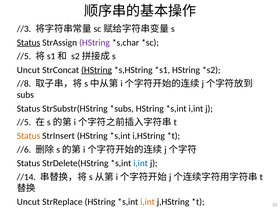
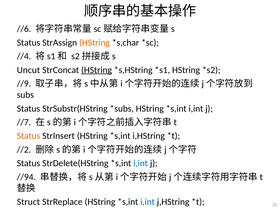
//3: //3 -> //6
Status at (28, 43) underline: present -> none
HString at (94, 43) colour: purple -> orange
//5 at (24, 56): //5 -> //4
//8: //8 -> //9
//5 at (24, 122): //5 -> //7
//6: //6 -> //2
//14: //14 -> //94
Uncut at (28, 202): Uncut -> Struct
i,int at (148, 202) colour: orange -> blue
